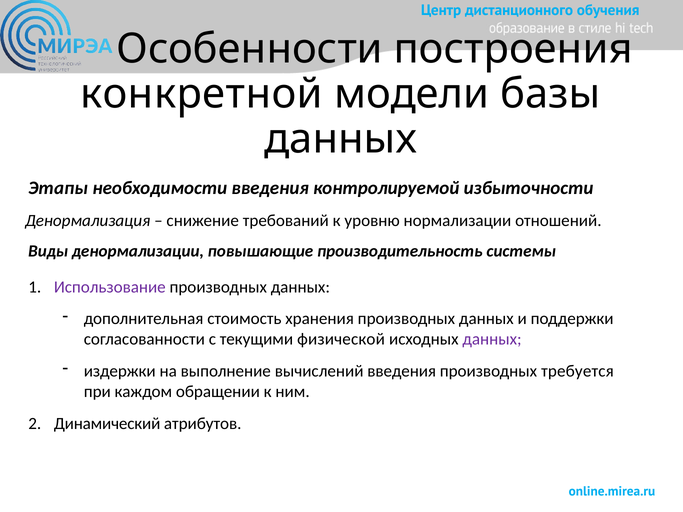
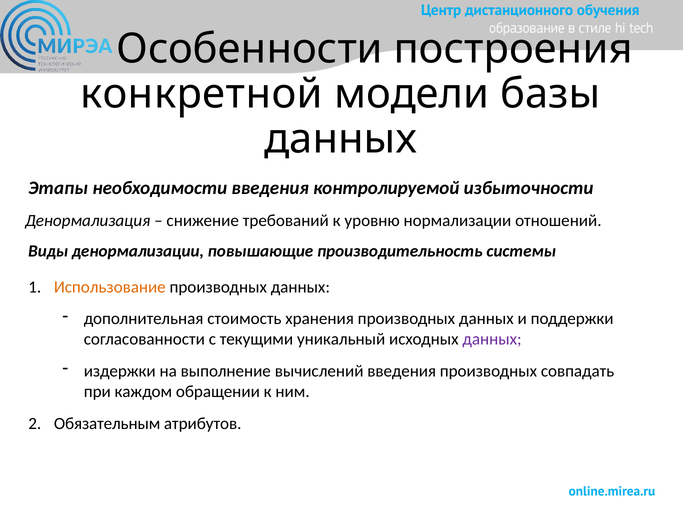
Использование colour: purple -> orange
физической: физической -> уникальный
требуется: требуется -> совпадать
Динамический: Динамический -> Обязательным
